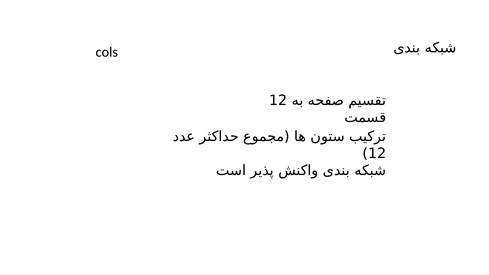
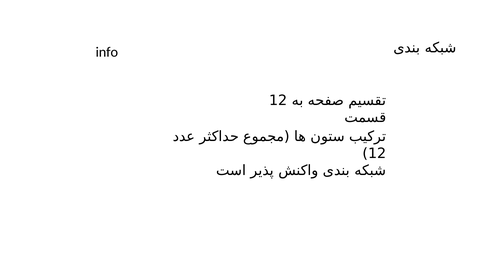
cols: cols -> info
